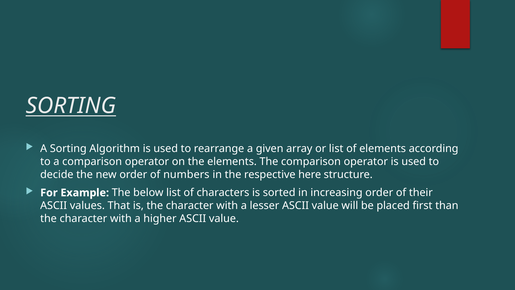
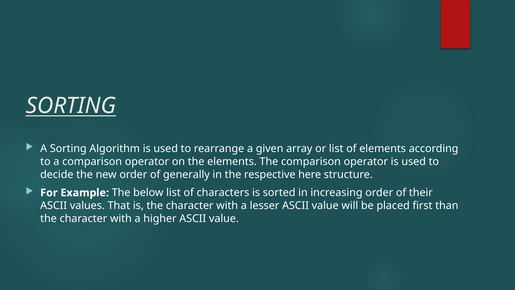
numbers: numbers -> generally
